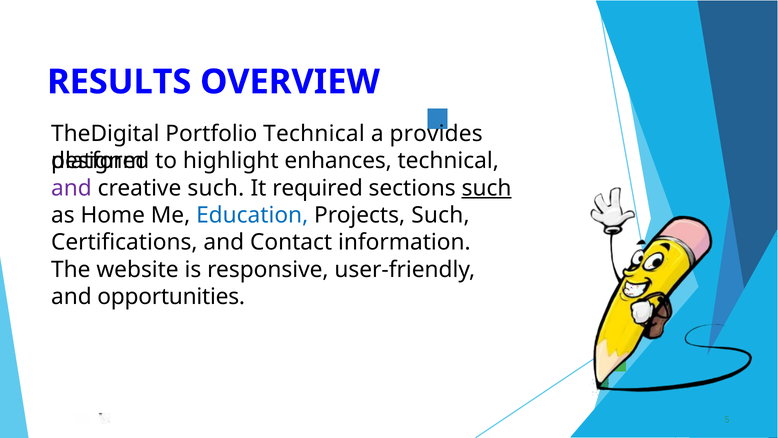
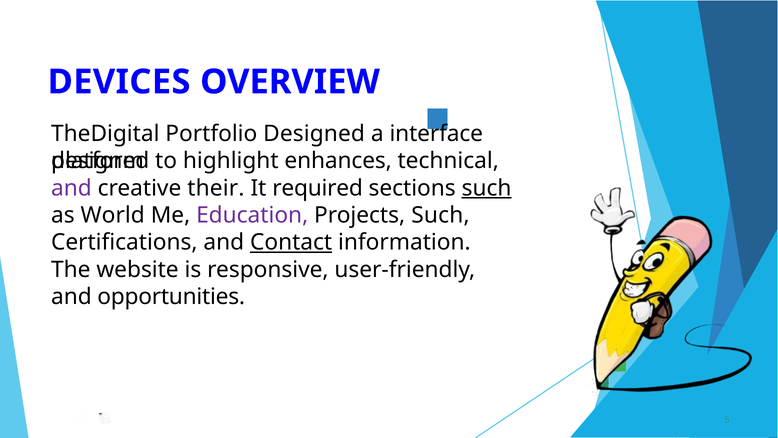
RESULTS: RESULTS -> DEVICES
Portfolio Technical: Technical -> Designed
provides: provides -> interface
creative such: such -> their
Home: Home -> World
Education colour: blue -> purple
Contact underline: none -> present
